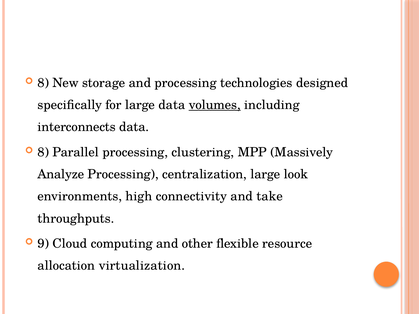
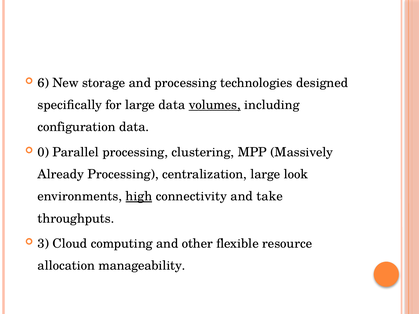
8 at (43, 83): 8 -> 6
interconnects: interconnects -> configuration
8 at (43, 152): 8 -> 0
Analyze: Analyze -> Already
high underline: none -> present
9: 9 -> 3
virtualization: virtualization -> manageability
